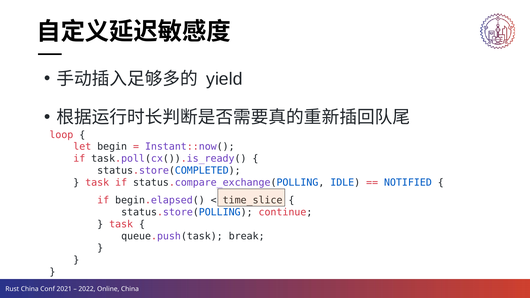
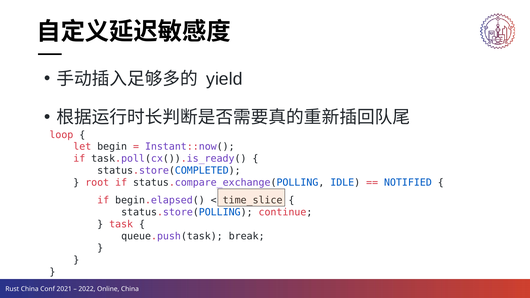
task at (97, 183): task -> root
